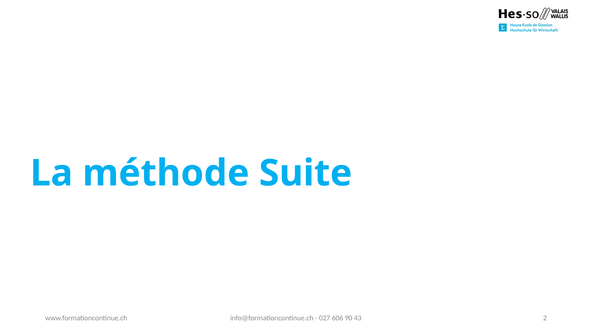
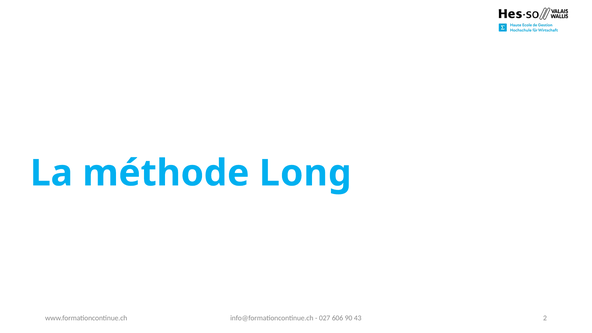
Suite: Suite -> Long
